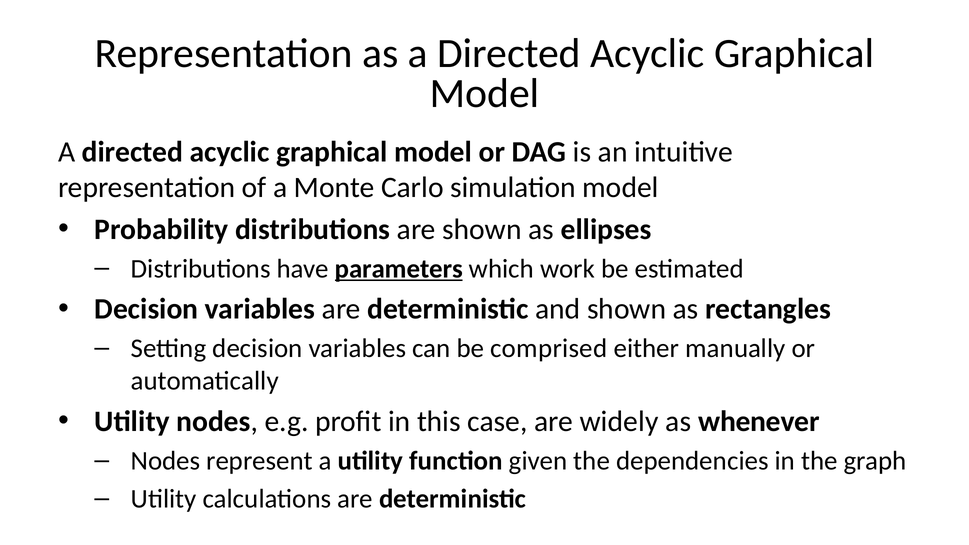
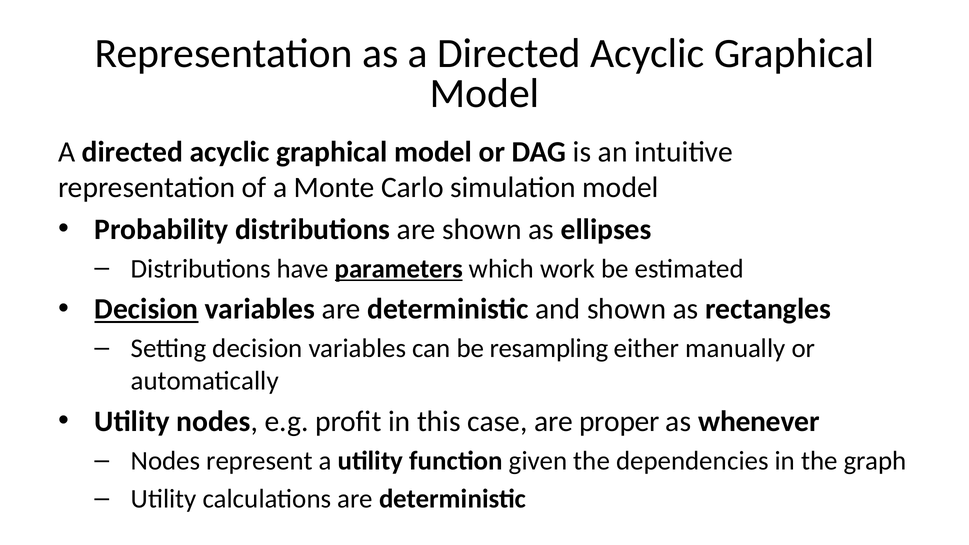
Decision at (146, 309) underline: none -> present
comprised: comprised -> resampling
widely: widely -> proper
